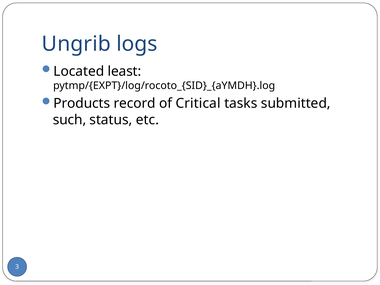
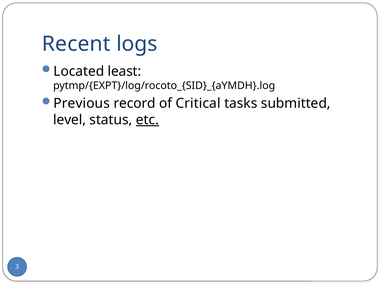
Ungrib: Ungrib -> Recent
Products: Products -> Previous
such: such -> level
etc underline: none -> present
